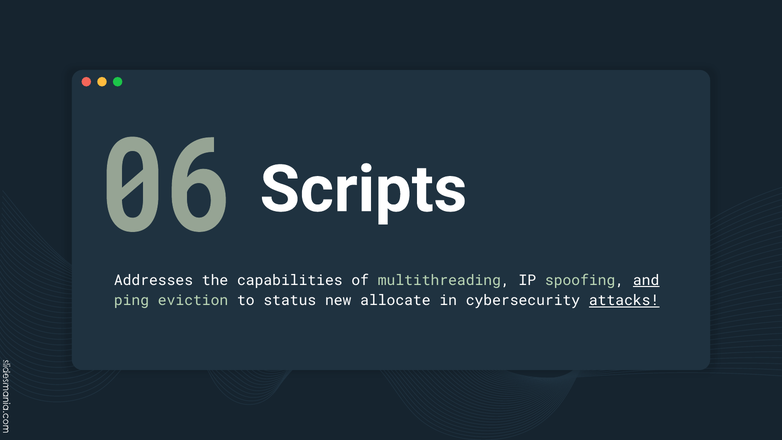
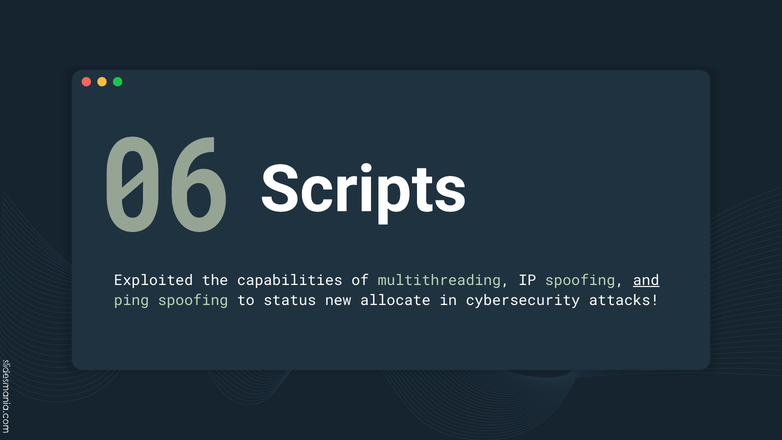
Addresses: Addresses -> Exploited
ping eviction: eviction -> spoofing
attacks underline: present -> none
